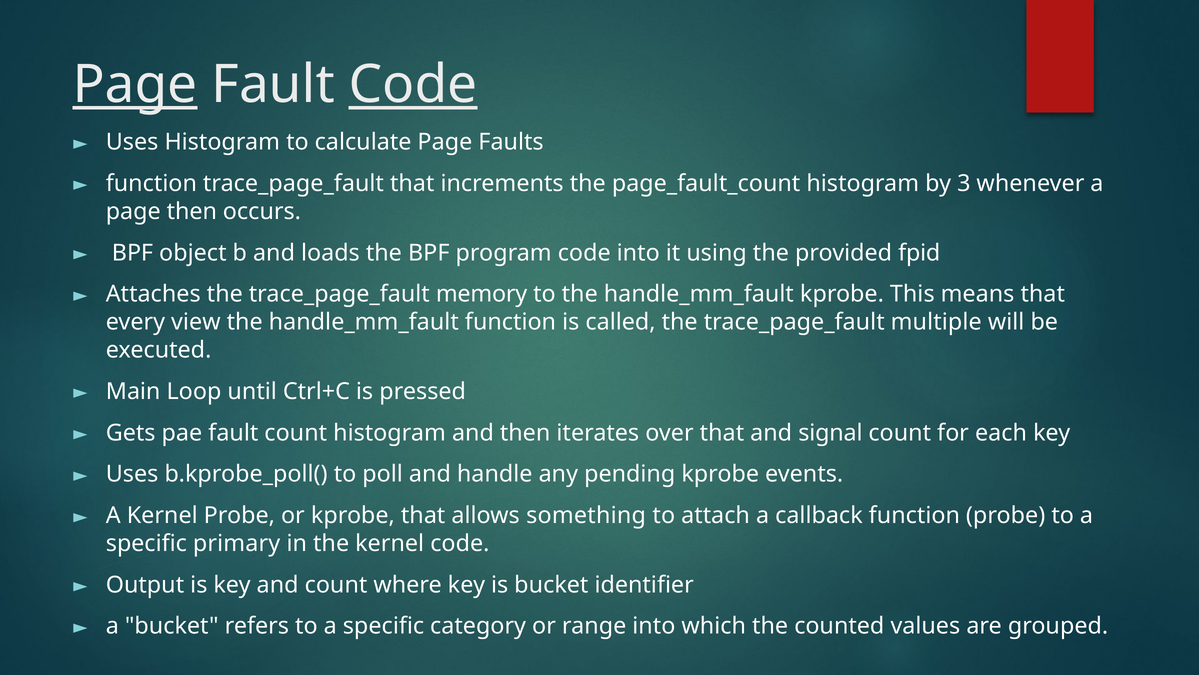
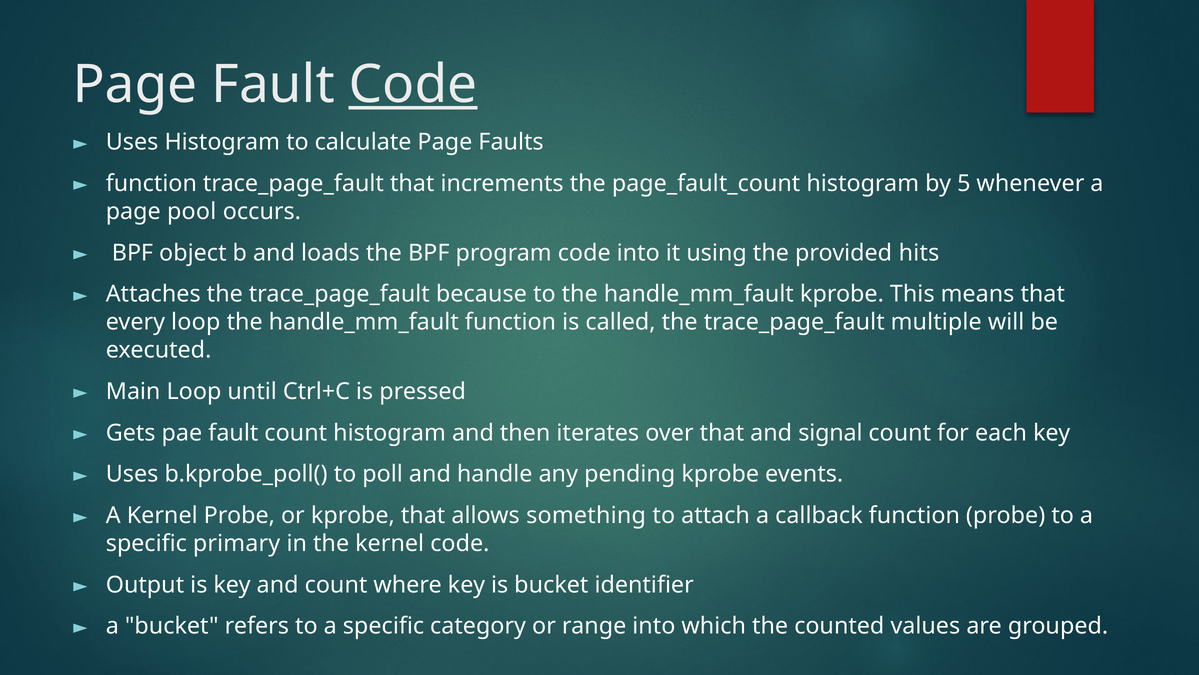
Page at (135, 85) underline: present -> none
3: 3 -> 5
page then: then -> pool
fpid: fpid -> hits
memory: memory -> because
every view: view -> loop
